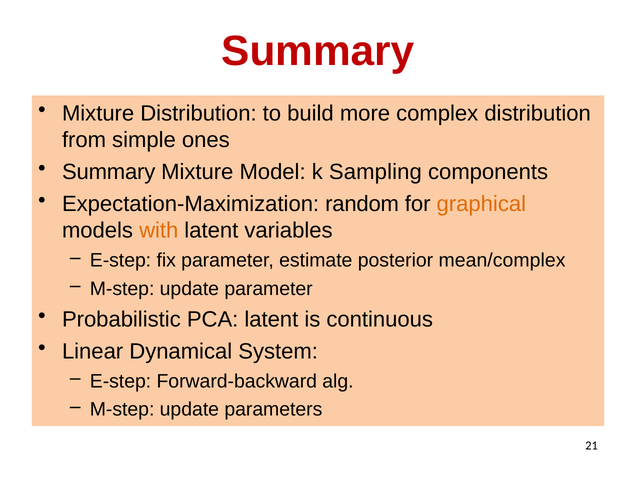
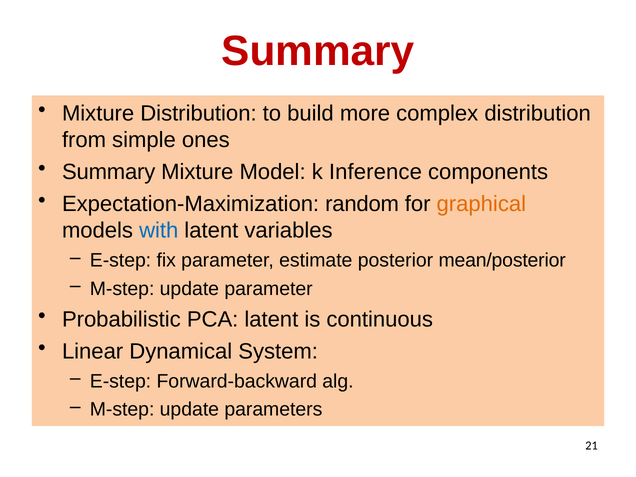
Sampling: Sampling -> Inference
with colour: orange -> blue
mean/complex: mean/complex -> mean/posterior
